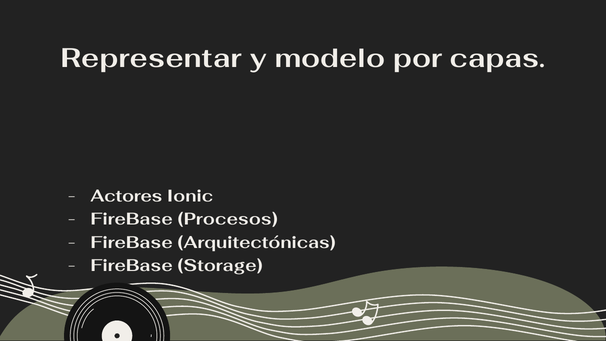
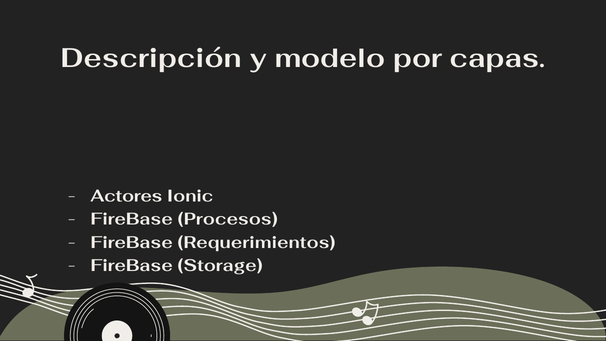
Representar: Representar -> Descripción
Arquitectónicas: Arquitectónicas -> Requerimientos
